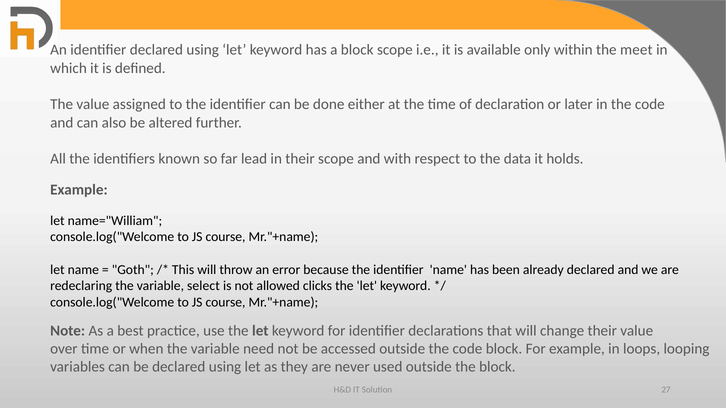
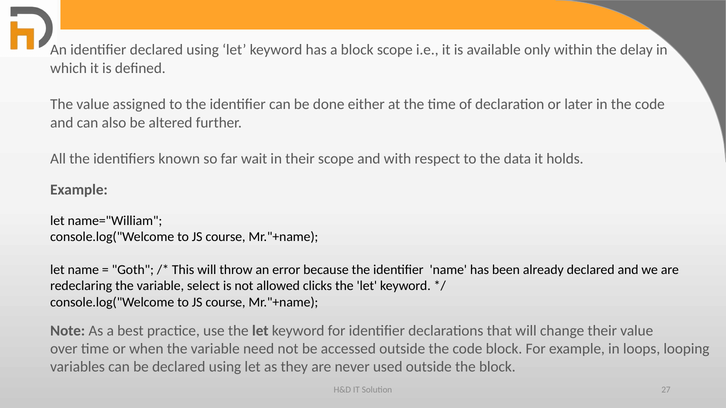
meet: meet -> delay
lead: lead -> wait
